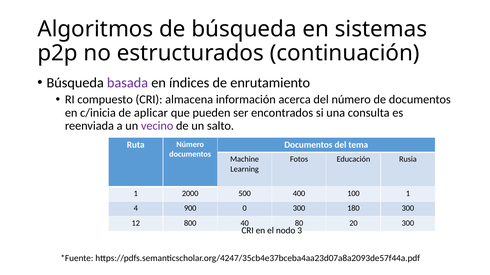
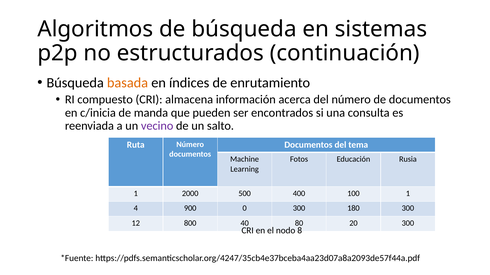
basada colour: purple -> orange
aplicar: aplicar -> manda
3: 3 -> 8
